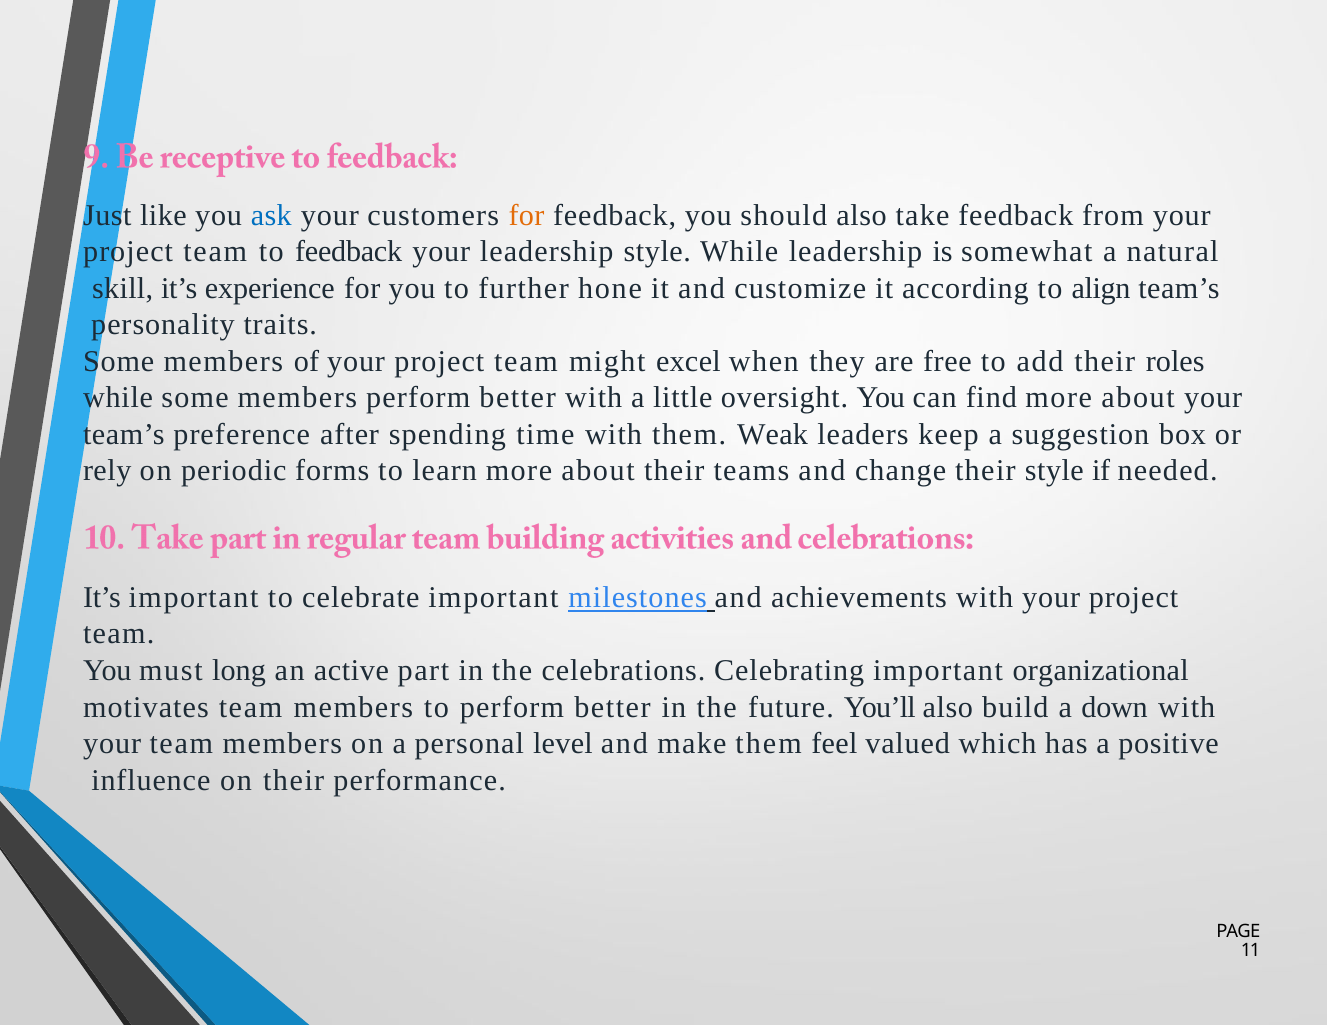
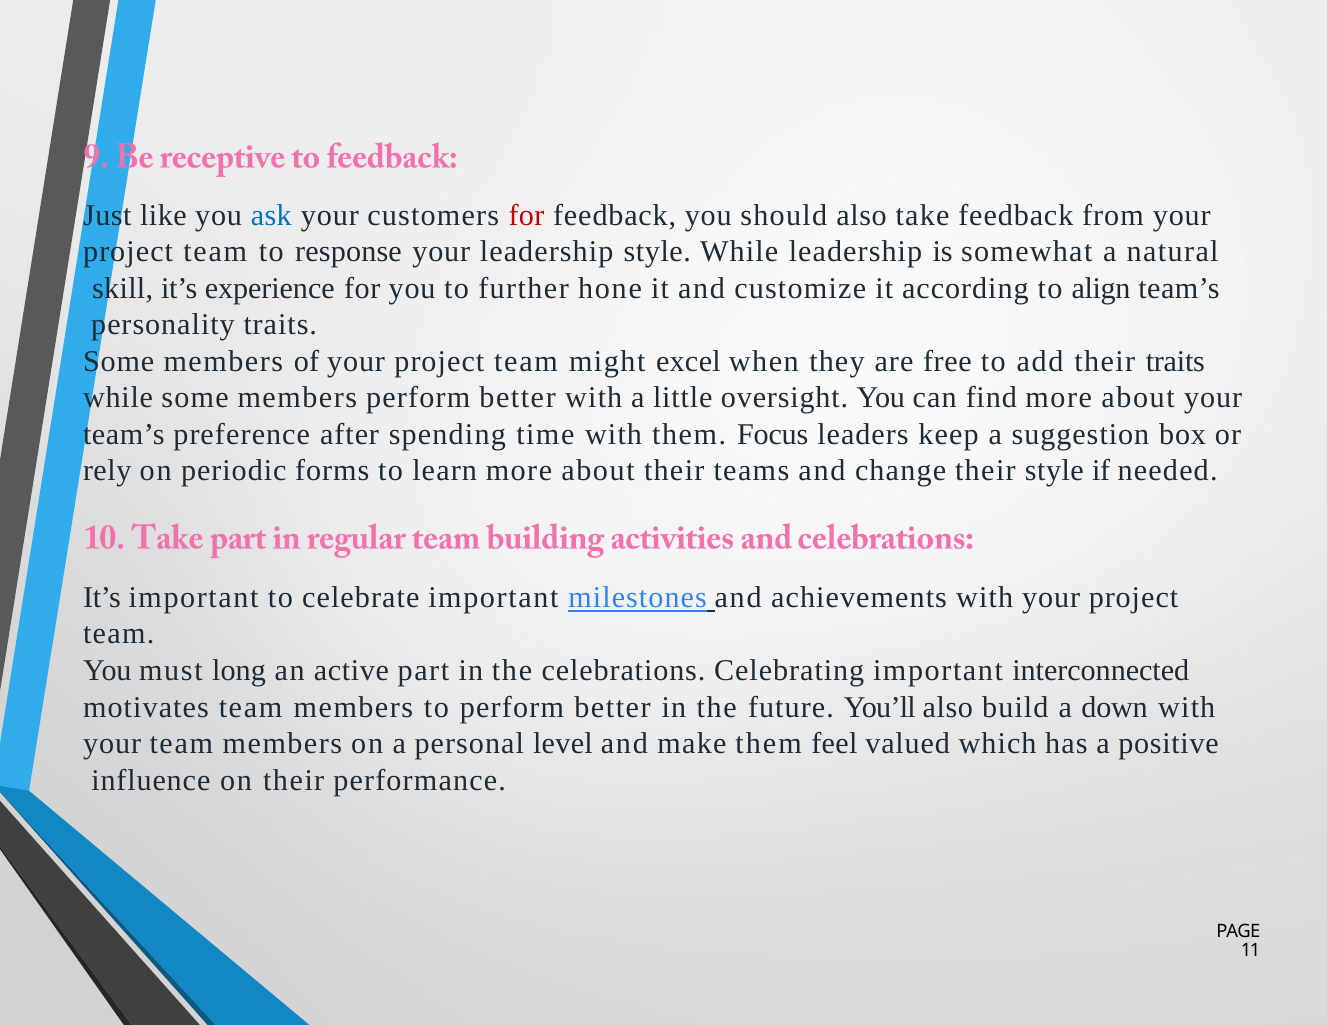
for at (527, 215) colour: orange -> red
to feedback: feedback -> response
their roles: roles -> traits
Weak: Weak -> Focus
organizational: organizational -> interconnected
